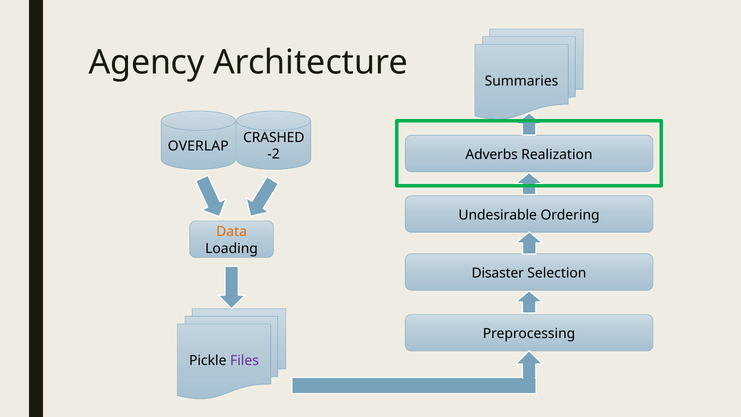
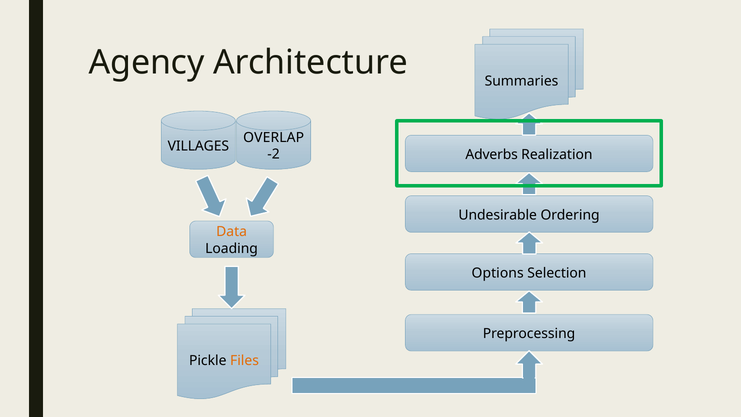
CRASHED: CRASHED -> OVERLAP
OVERLAP: OVERLAP -> VILLAGES
Disaster: Disaster -> Options
Files colour: purple -> orange
